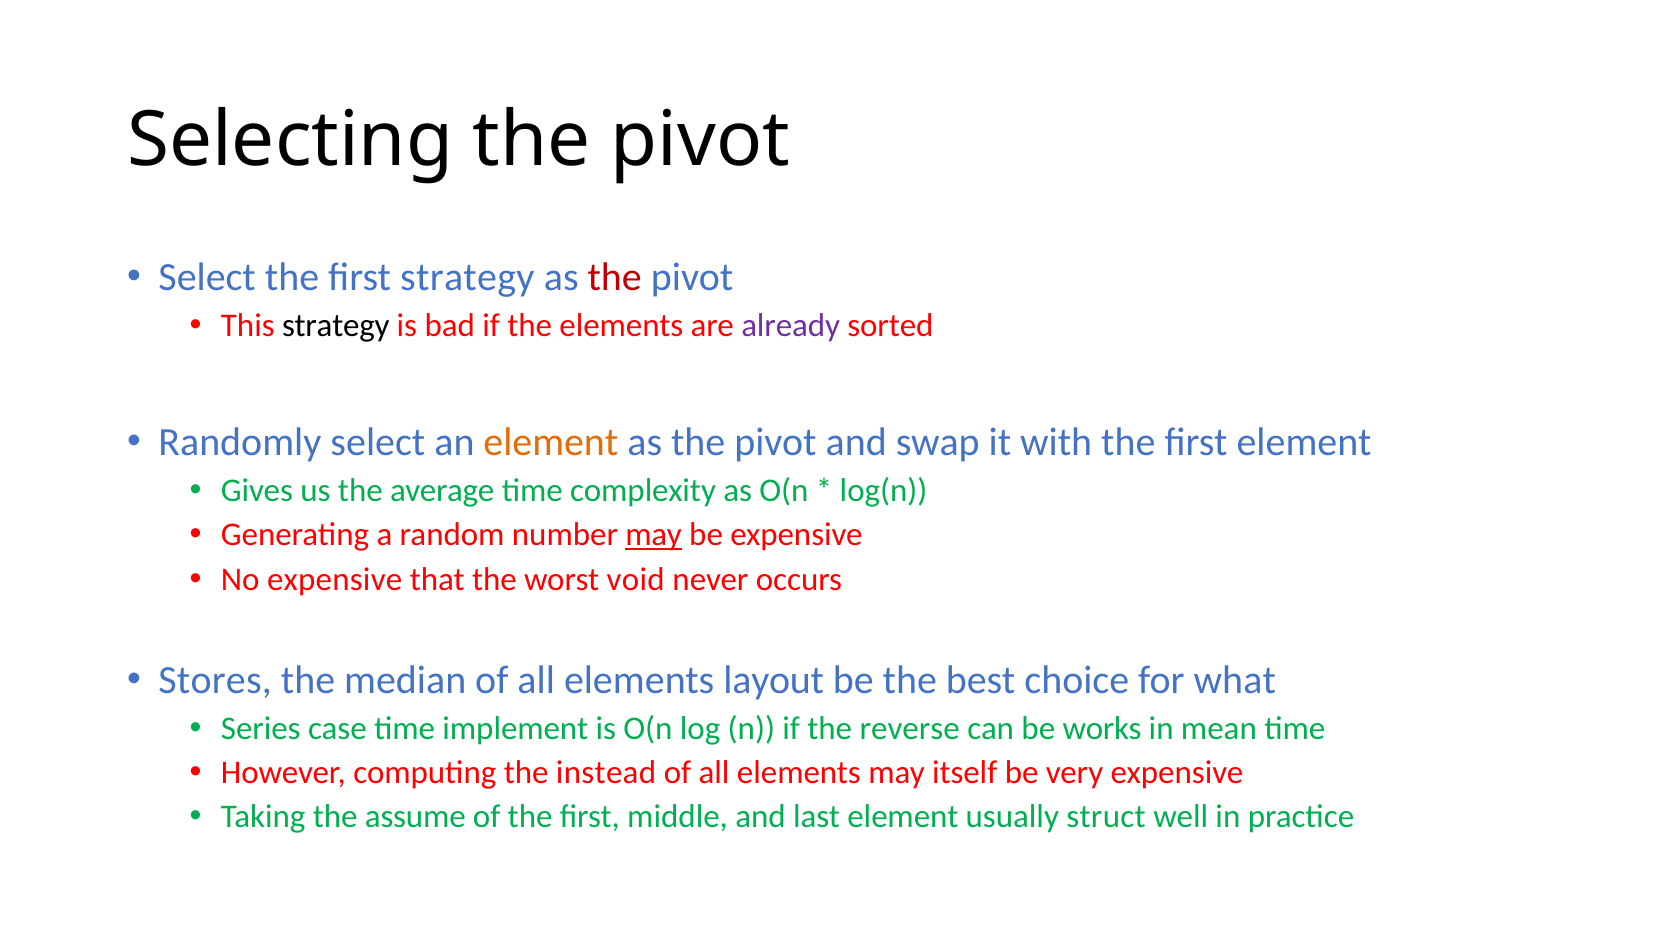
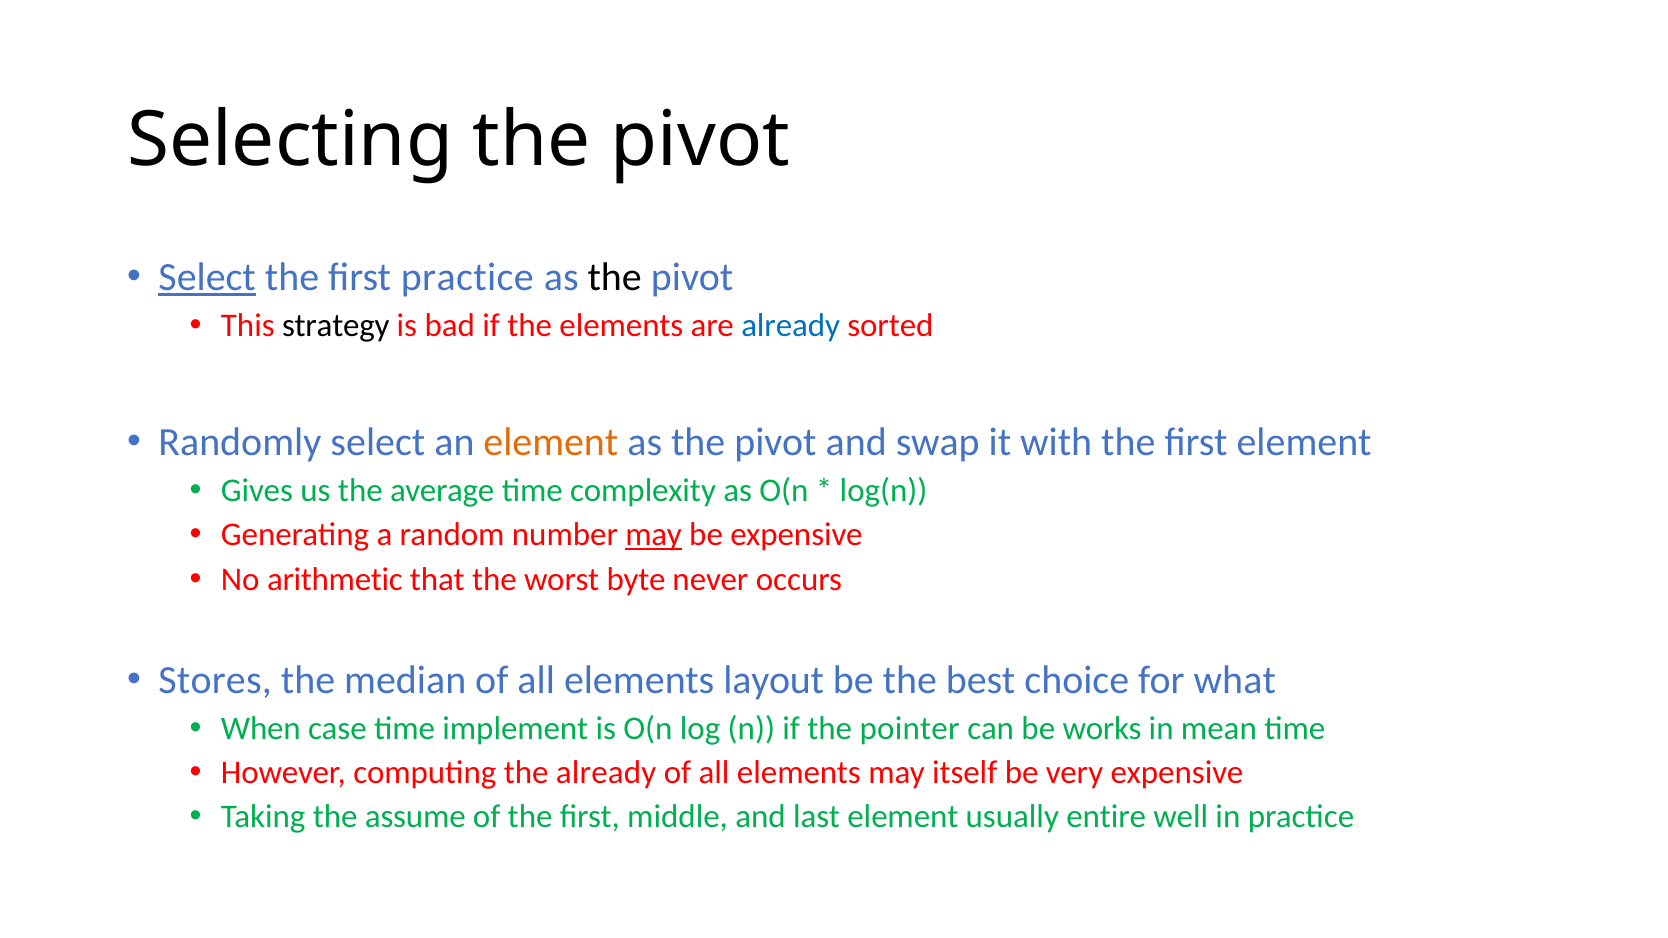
Select at (207, 277) underline: none -> present
first strategy: strategy -> practice
the at (615, 277) colour: red -> black
already at (791, 325) colour: purple -> blue
No expensive: expensive -> arithmetic
void: void -> byte
Series: Series -> When
reverse: reverse -> pointer
the instead: instead -> already
struct: struct -> entire
